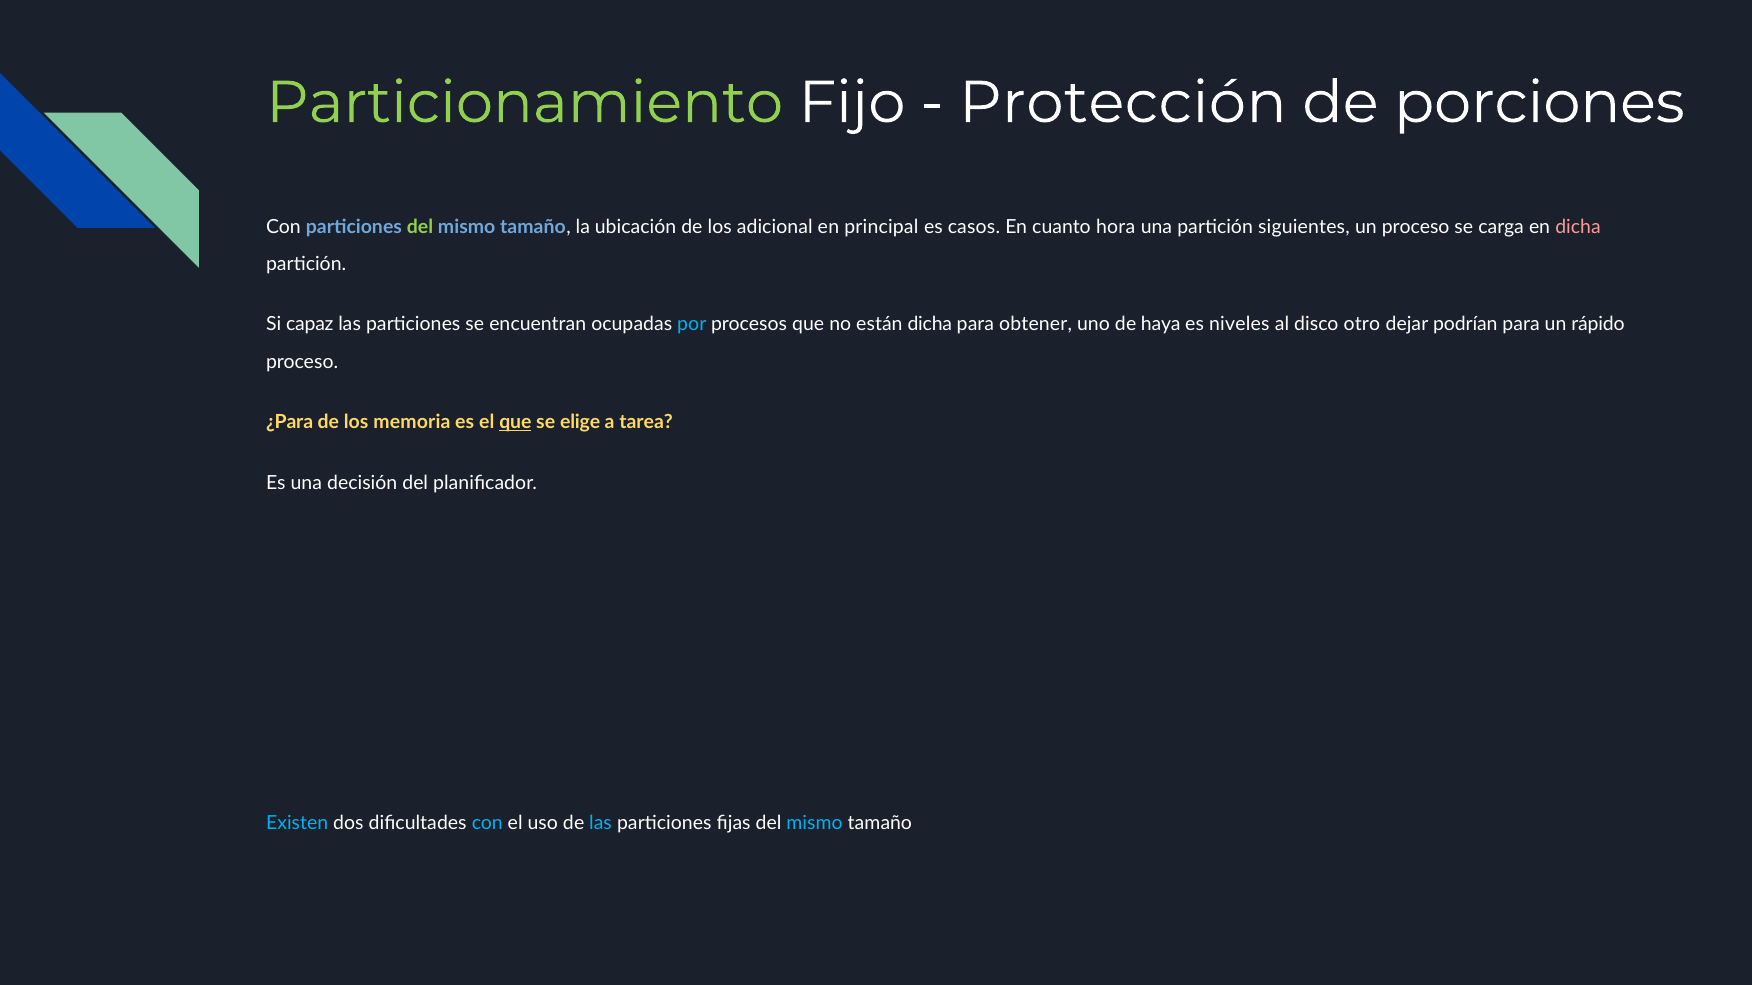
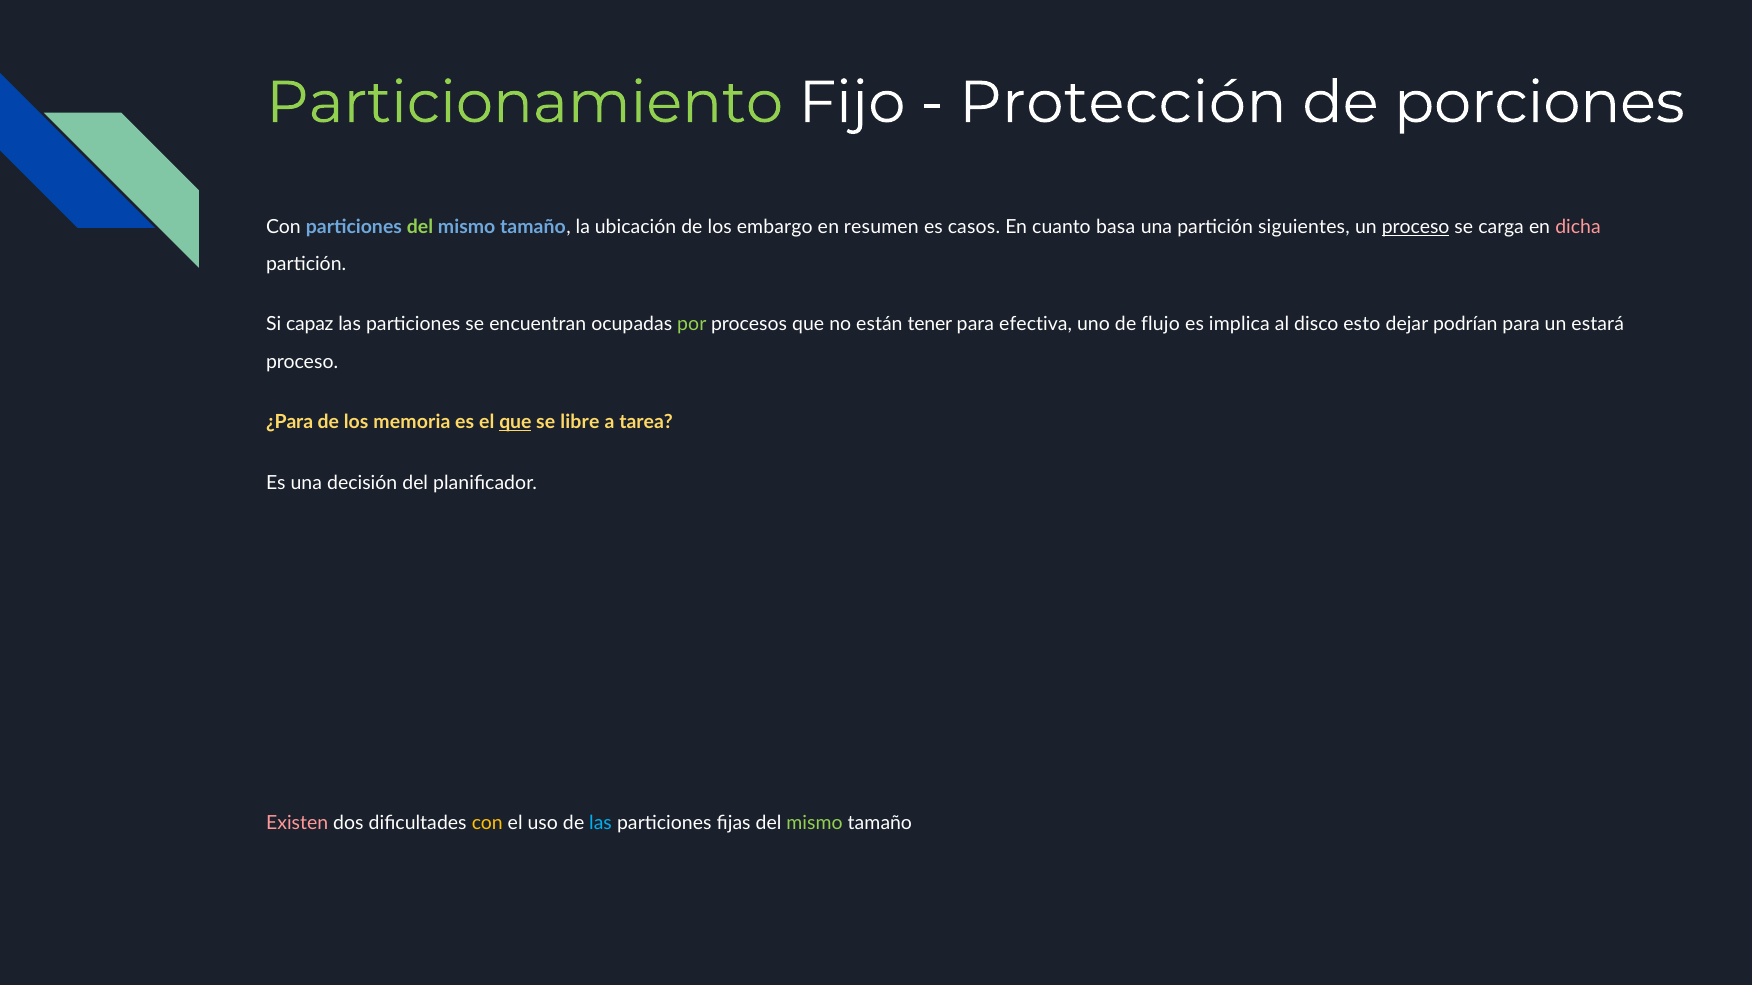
adicional: adicional -> embargo
principal: principal -> resumen
hora: hora -> basa
proceso at (1416, 227) underline: none -> present
por colour: light blue -> light green
están dicha: dicha -> tener
obtener: obtener -> efectiva
haya: haya -> flujo
niveles: niveles -> implica
otro: otro -> esto
rápido: rápido -> estará
elige: elige -> libre
Existen colour: light blue -> pink
con at (487, 823) colour: light blue -> yellow
mismo at (815, 823) colour: light blue -> light green
